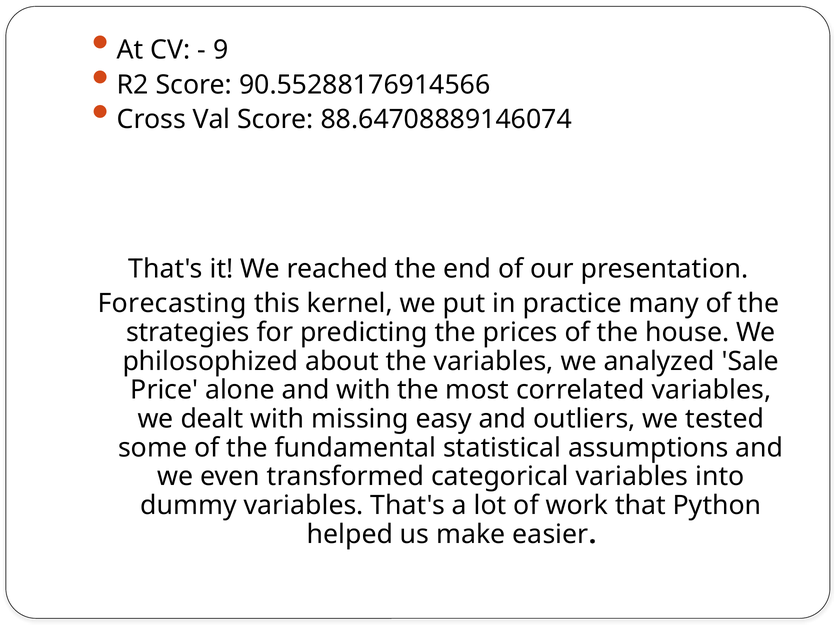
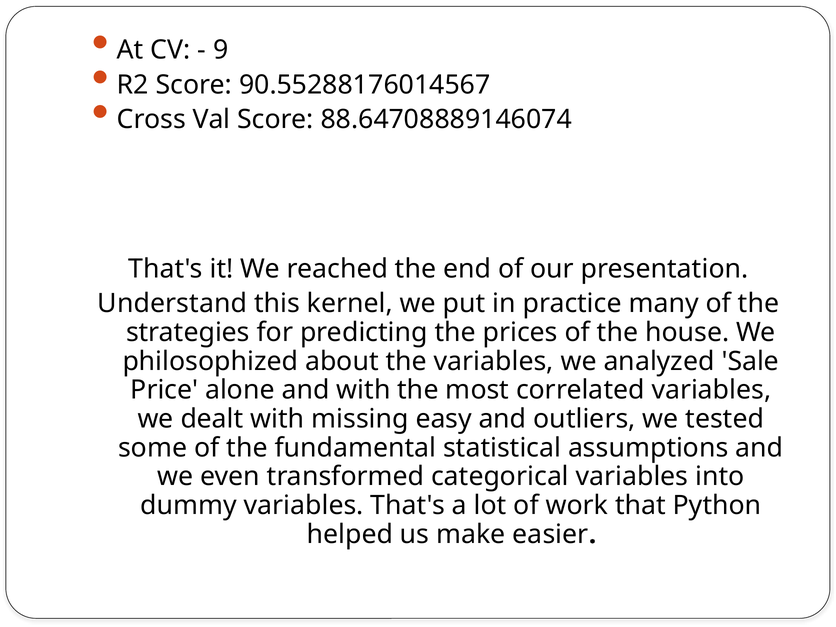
90.55288176914566: 90.55288176914566 -> 90.55288176014567
Forecasting: Forecasting -> Understand
